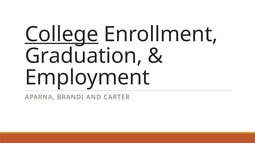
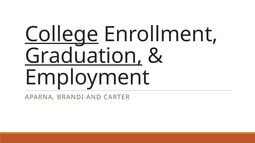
Graduation underline: none -> present
